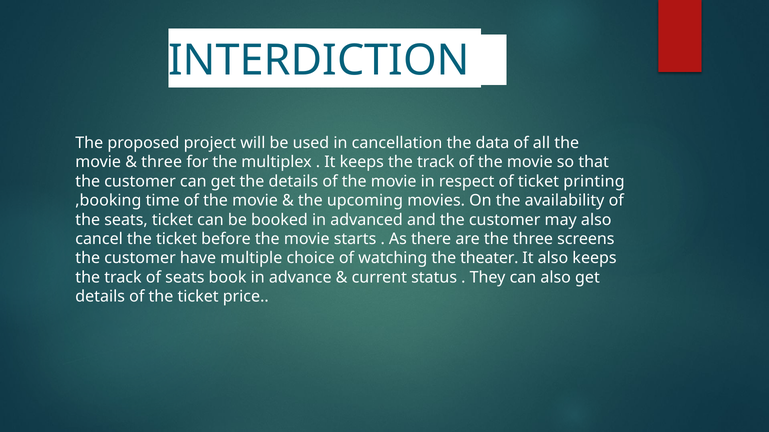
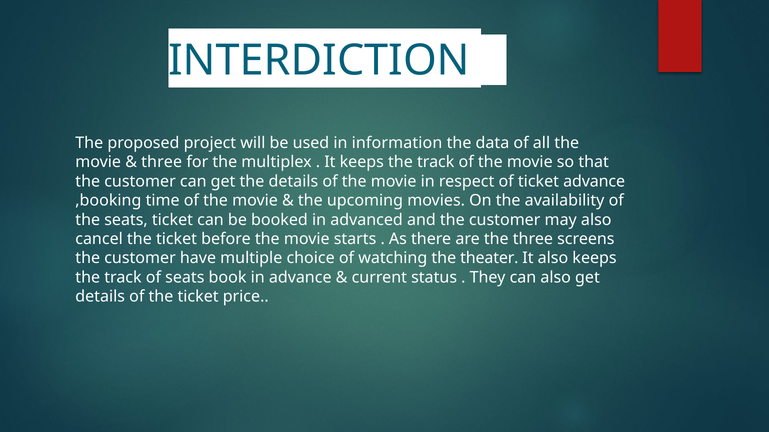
cancellation: cancellation -> information
ticket printing: printing -> advance
